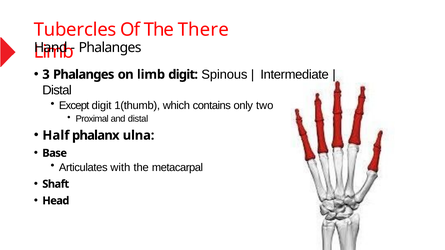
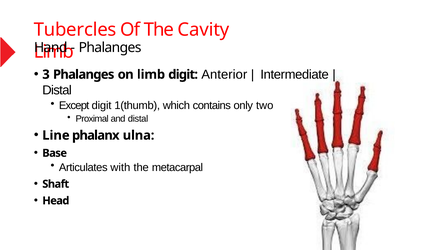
There: There -> Cavity
Spinous: Spinous -> Anterior
Half: Half -> Line
